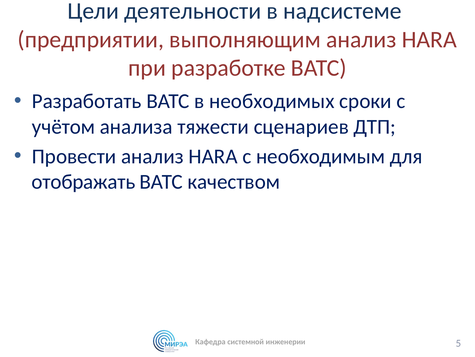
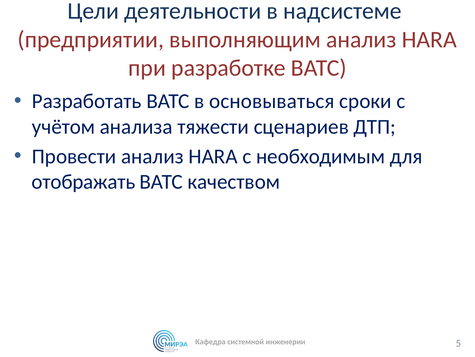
необходимых: необходимых -> основываться
